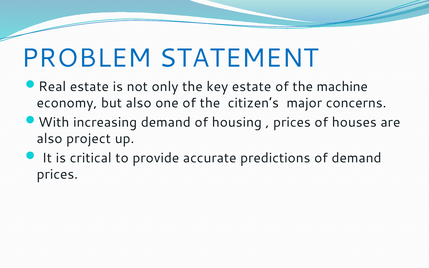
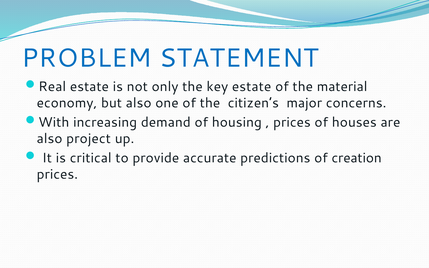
machine: machine -> material
of demand: demand -> creation
